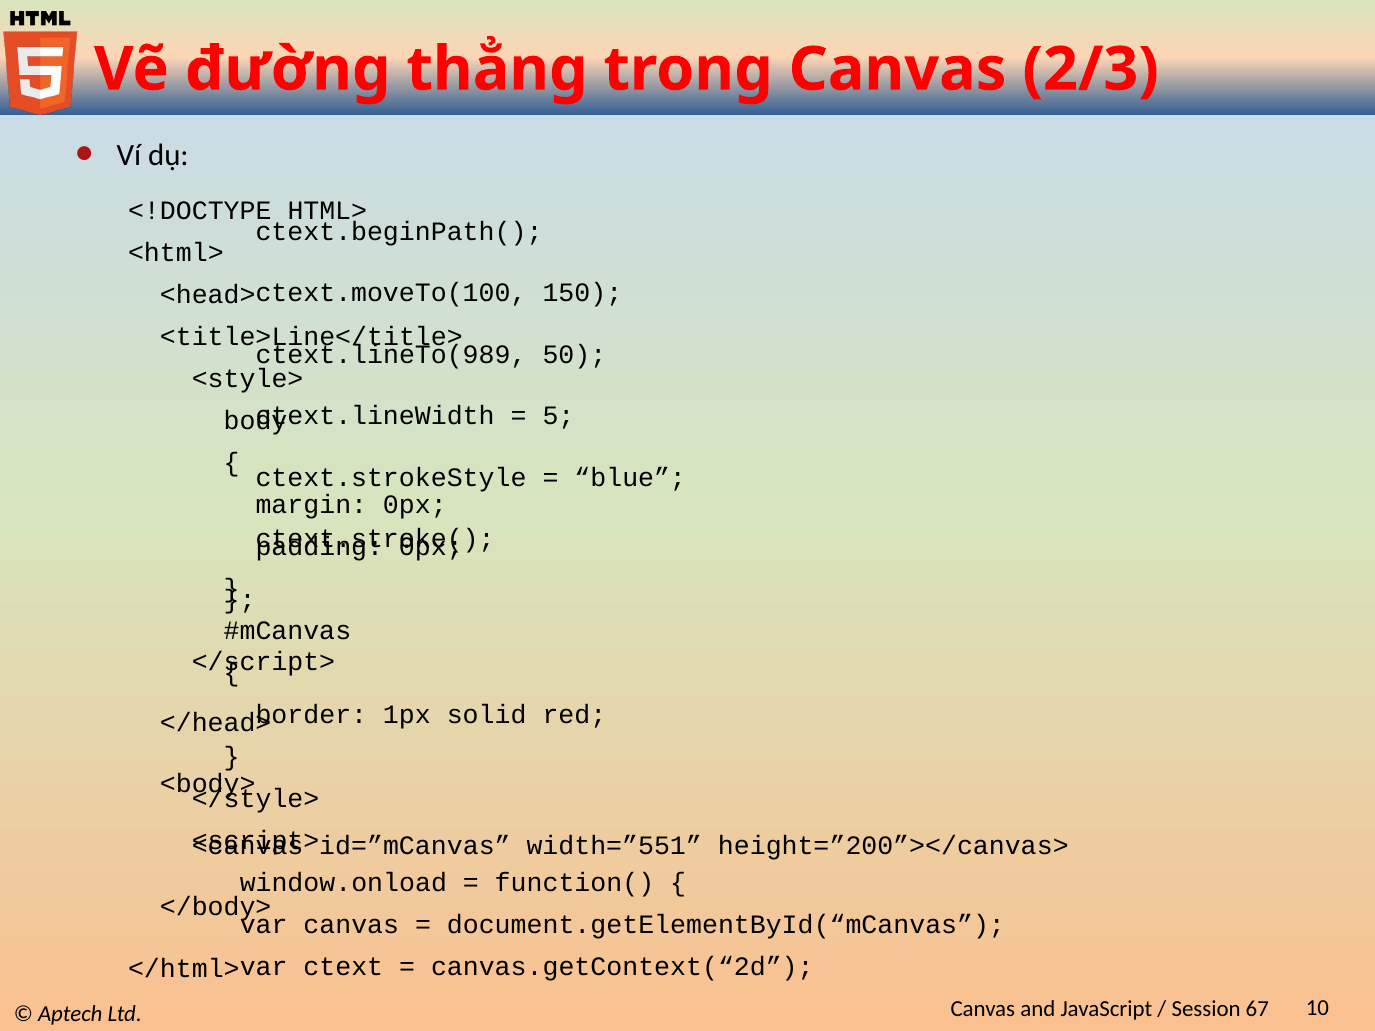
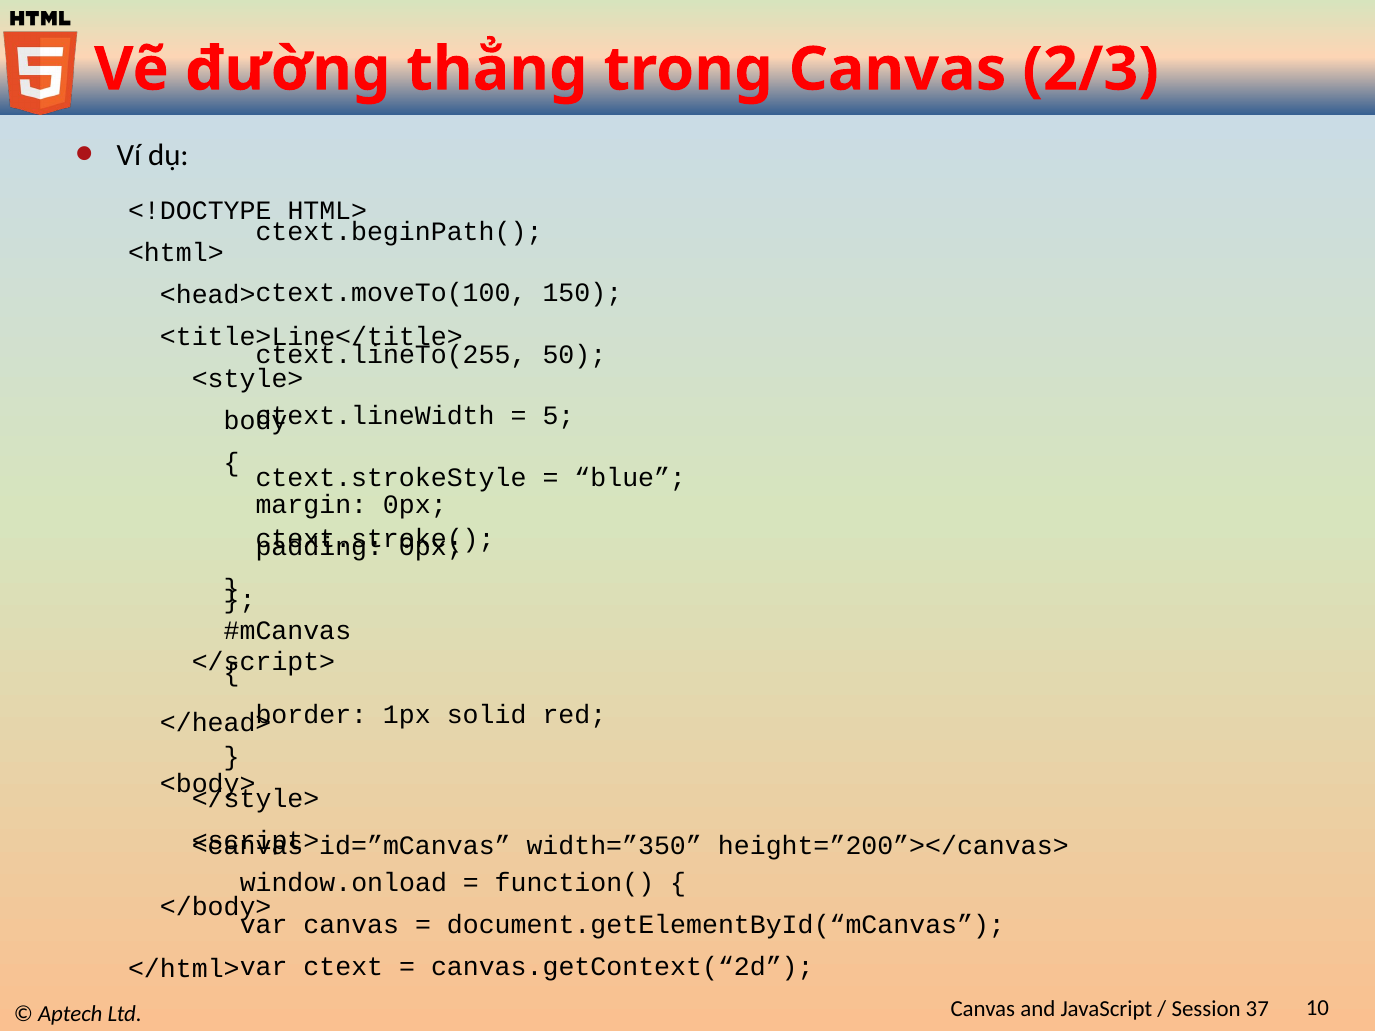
ctext.lineTo(989: ctext.lineTo(989 -> ctext.lineTo(255
width=”551: width=”551 -> width=”350
67: 67 -> 37
